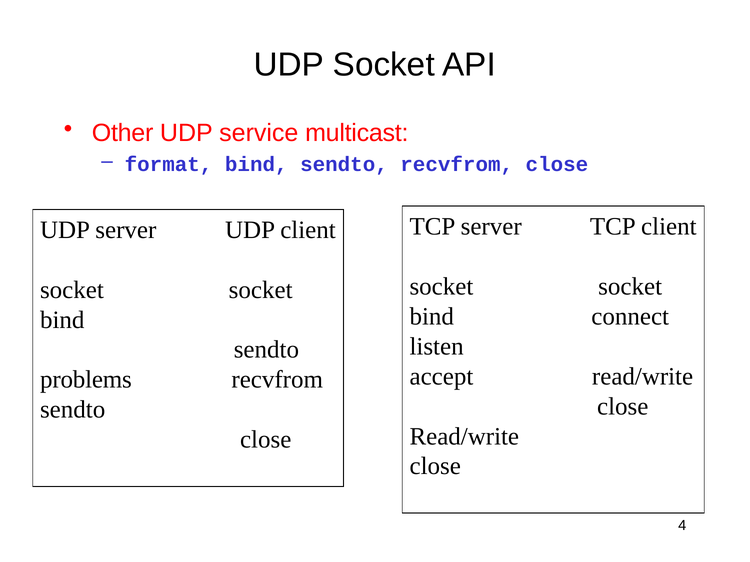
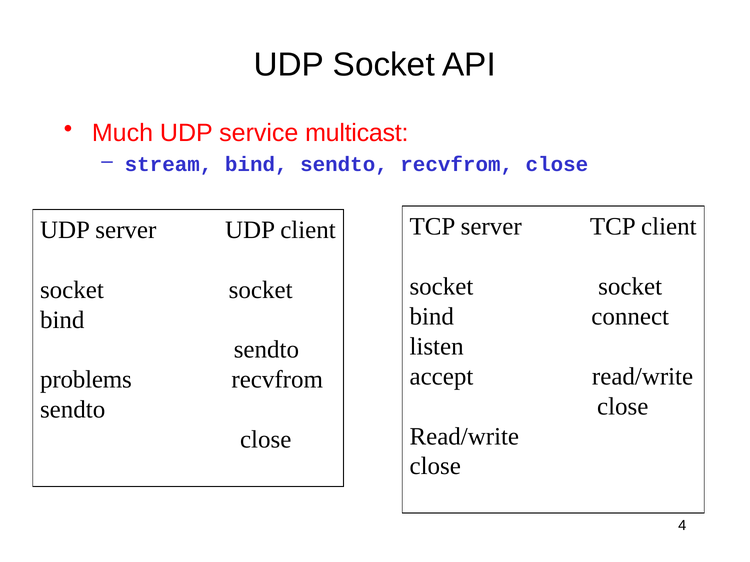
Other: Other -> Much
format: format -> stream
